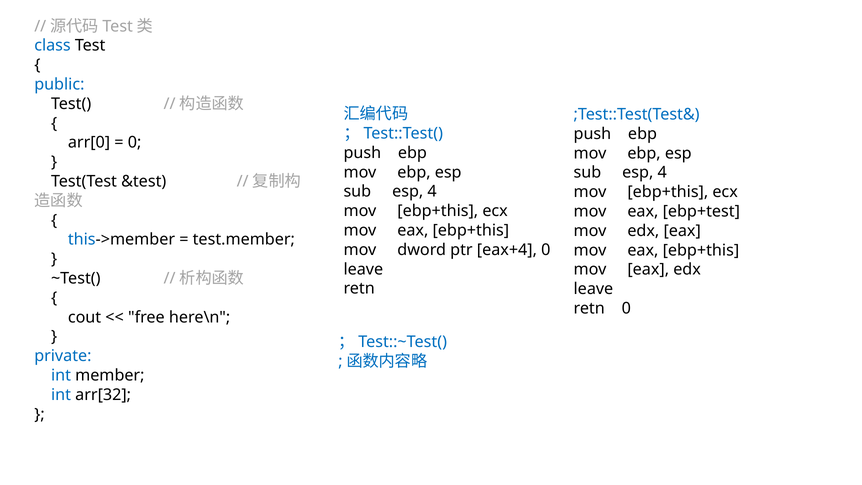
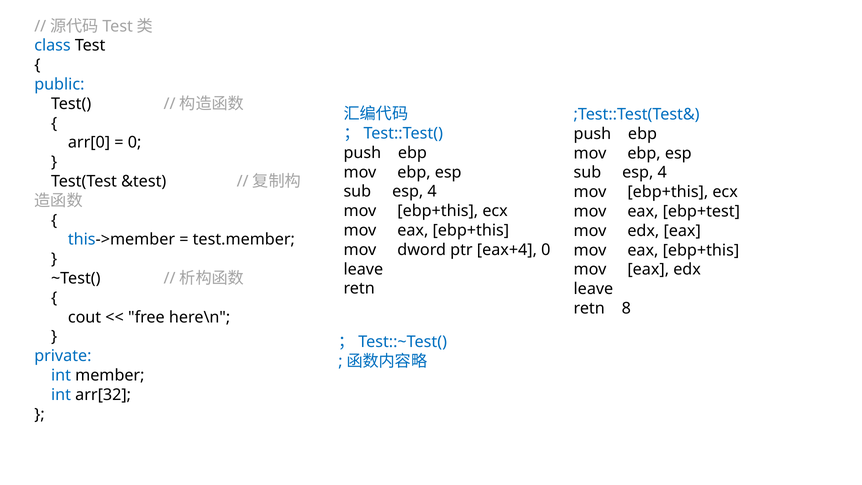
retn 0: 0 -> 8
